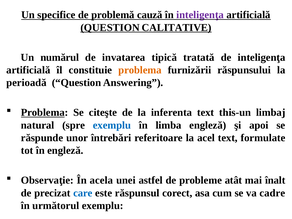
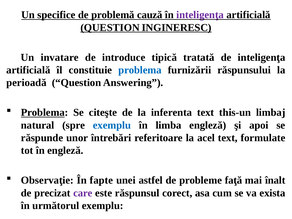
CALITATIVE: CALITATIVE -> INGINERESC
numărul: numărul -> invatare
invatarea: invatarea -> introduce
problema at (140, 70) colour: orange -> blue
acela: acela -> fapte
atât: atât -> faţă
care colour: blue -> purple
cadre: cadre -> exista
